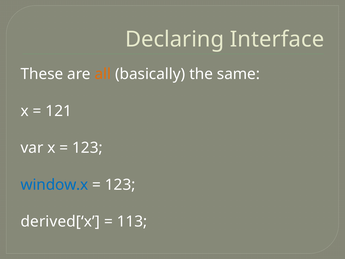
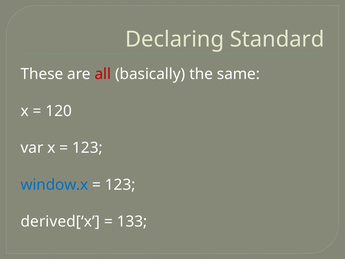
Interface: Interface -> Standard
all colour: orange -> red
121: 121 -> 120
113: 113 -> 133
